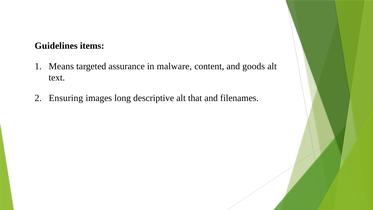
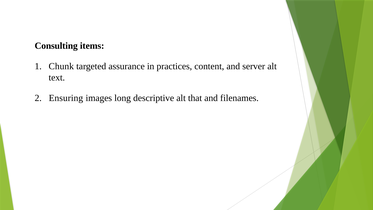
Guidelines: Guidelines -> Consulting
Means: Means -> Chunk
malware: malware -> practices
goods: goods -> server
